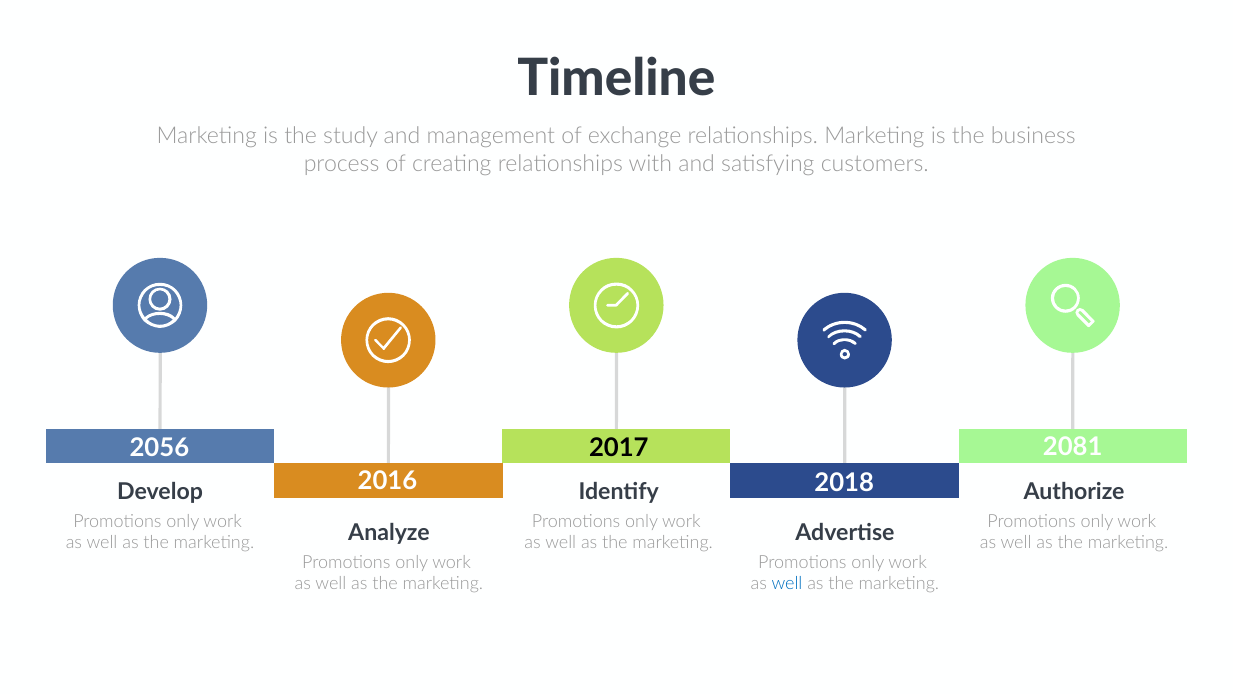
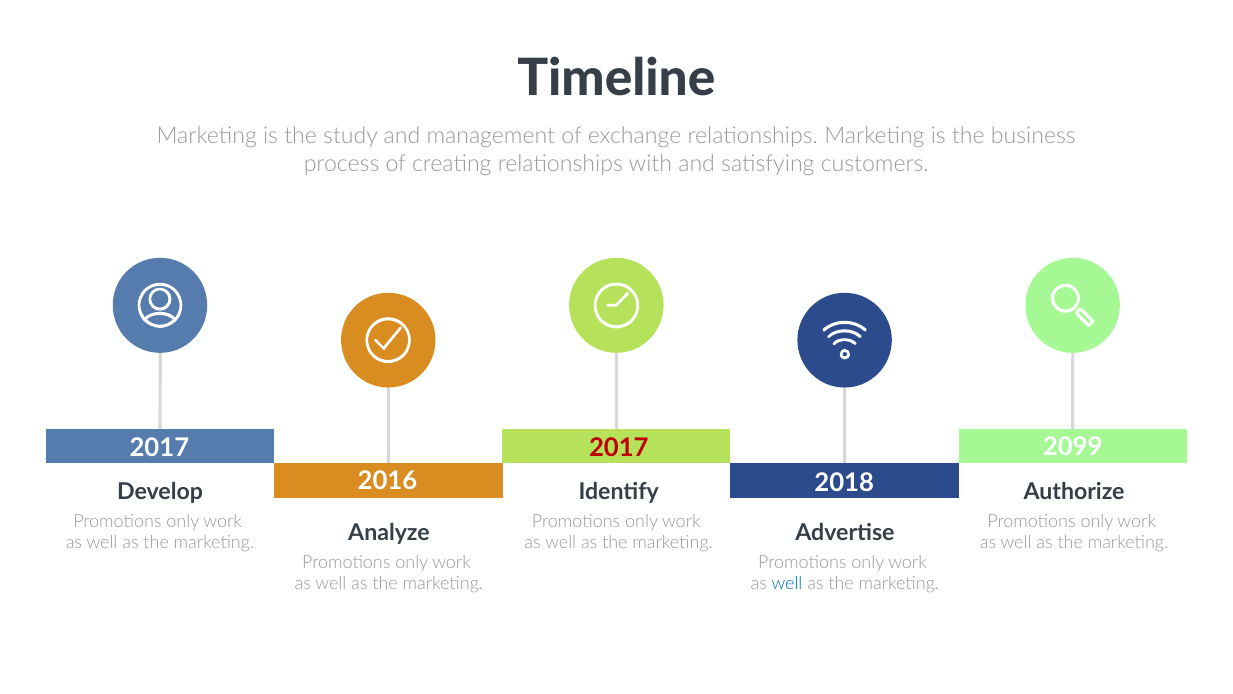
2081: 2081 -> 2099
2056 at (159, 447): 2056 -> 2017
2017 at (619, 448) colour: black -> red
